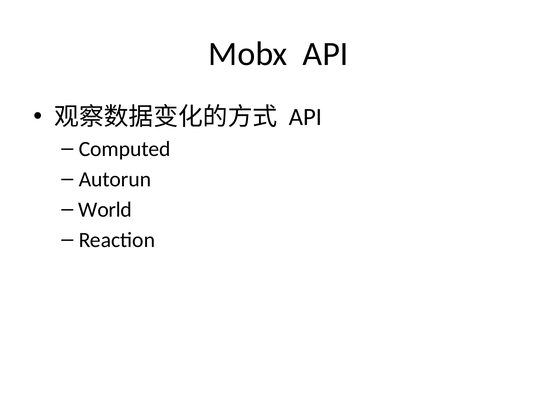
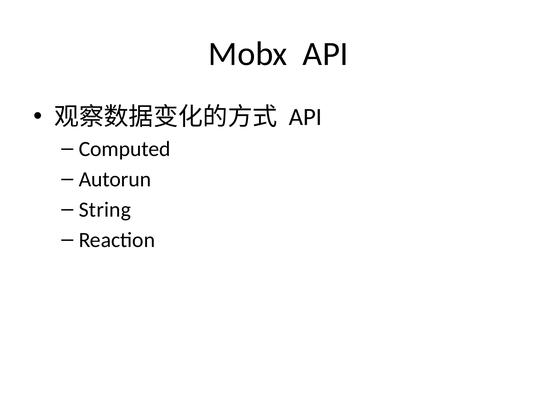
World: World -> String
